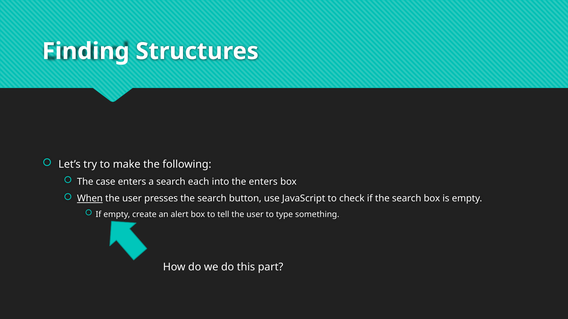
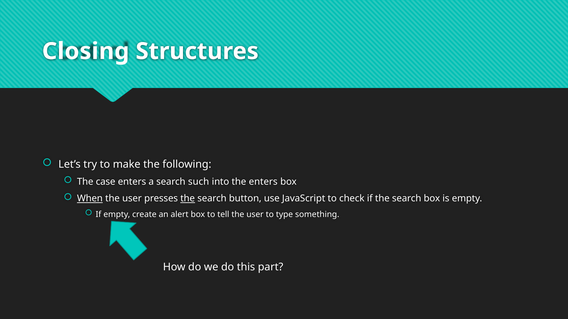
Finding: Finding -> Closing
each: each -> such
the at (188, 199) underline: none -> present
